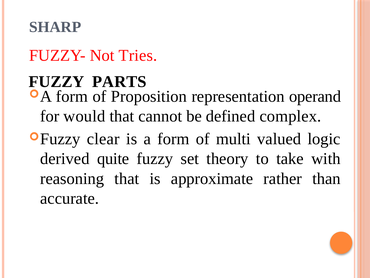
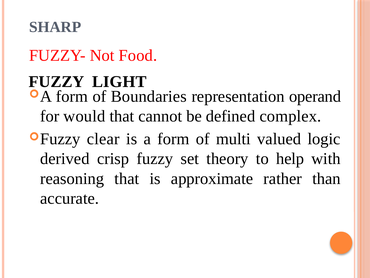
Tries: Tries -> Food
PARTS: PARTS -> LIGHT
Proposition: Proposition -> Boundaries
quite: quite -> crisp
take: take -> help
